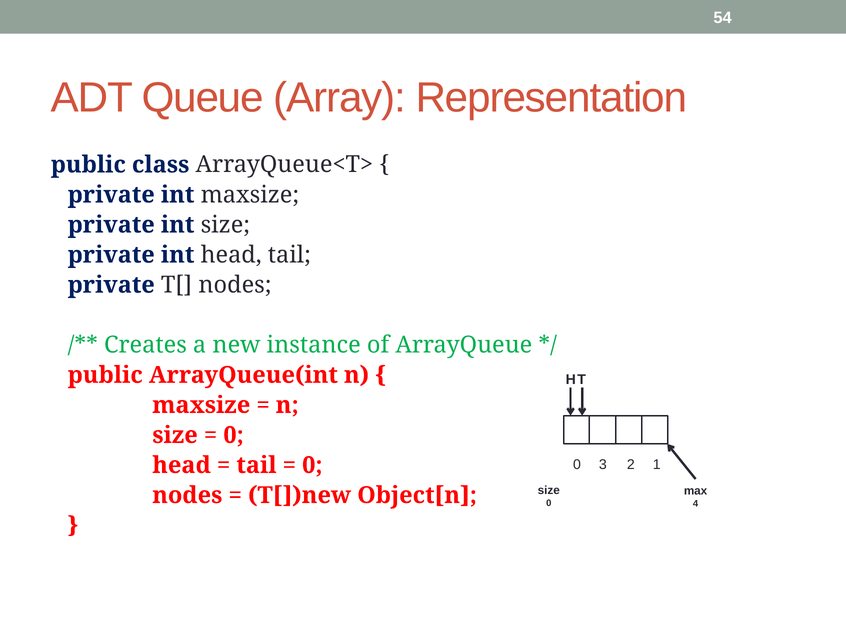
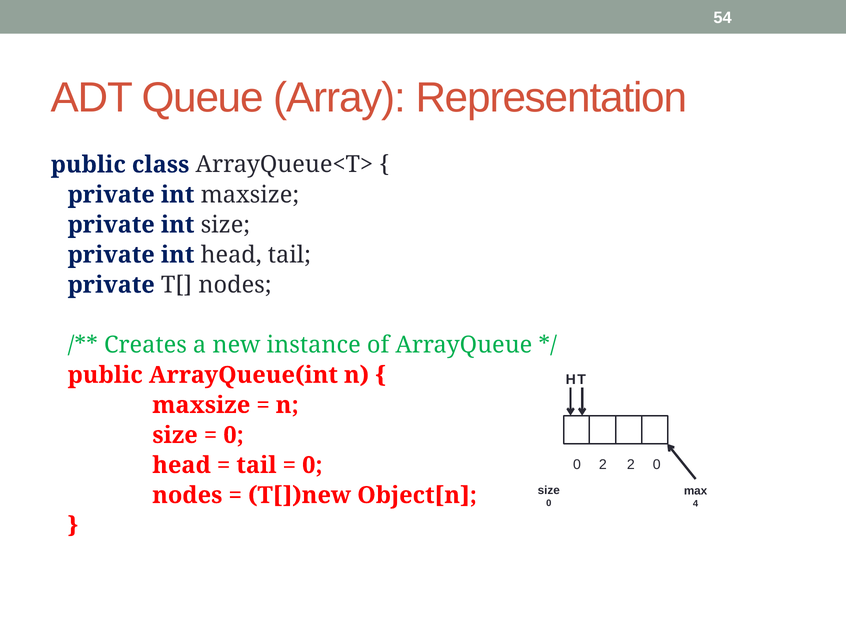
0 3: 3 -> 2
2 1: 1 -> 0
